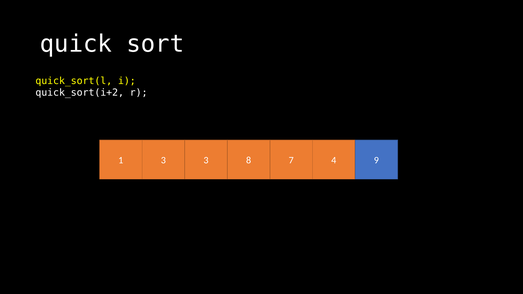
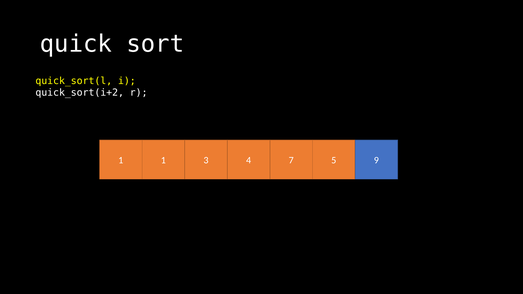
1 3: 3 -> 1
8: 8 -> 4
4: 4 -> 5
